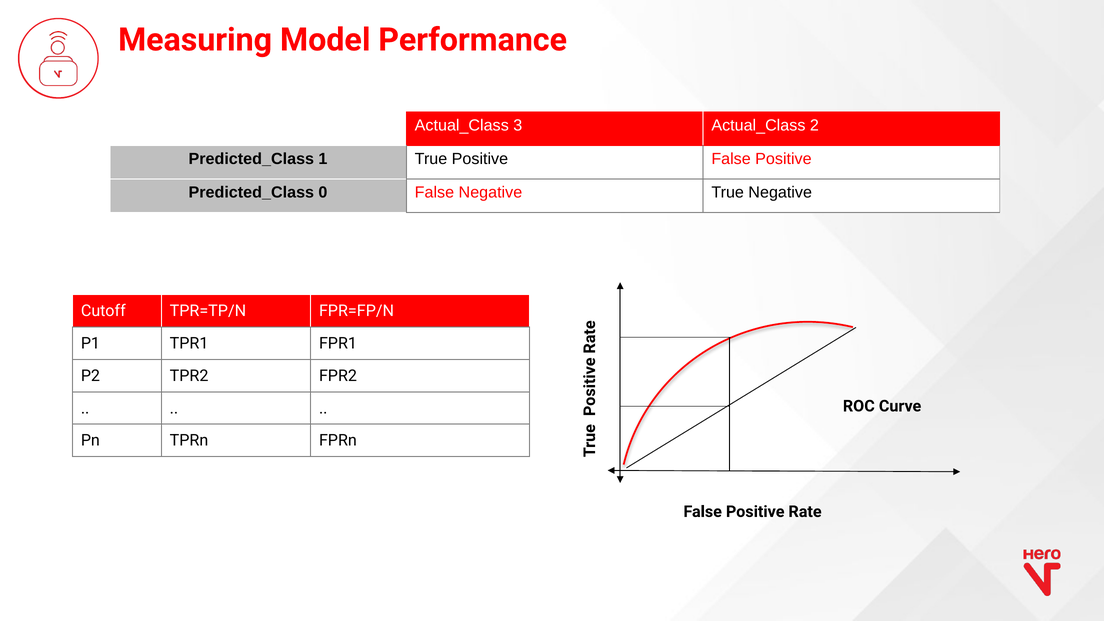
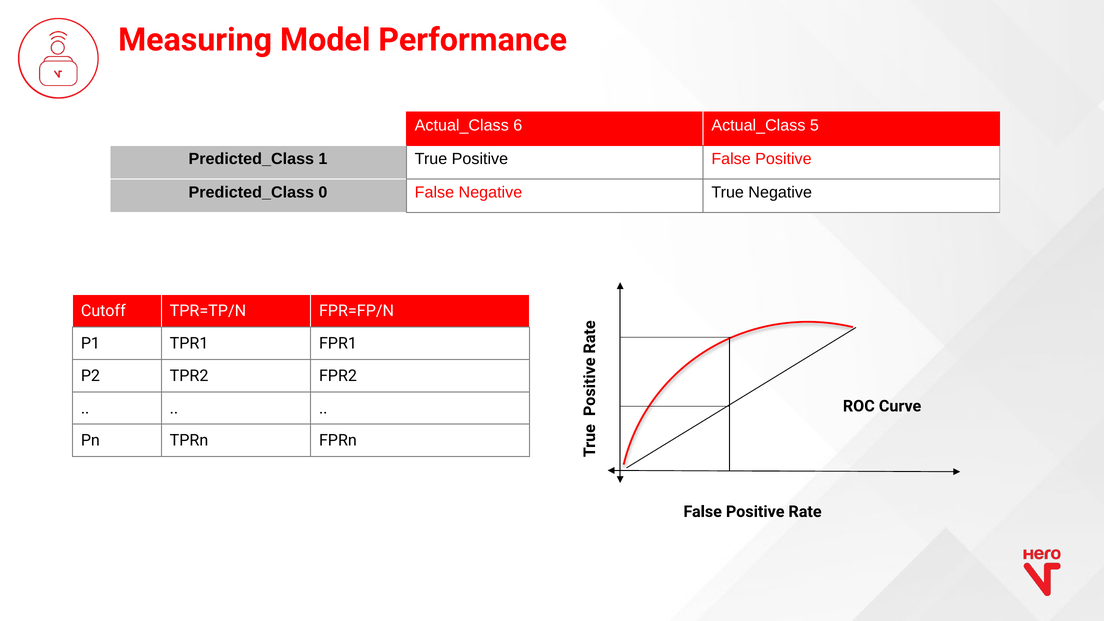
3: 3 -> 6
2: 2 -> 5
